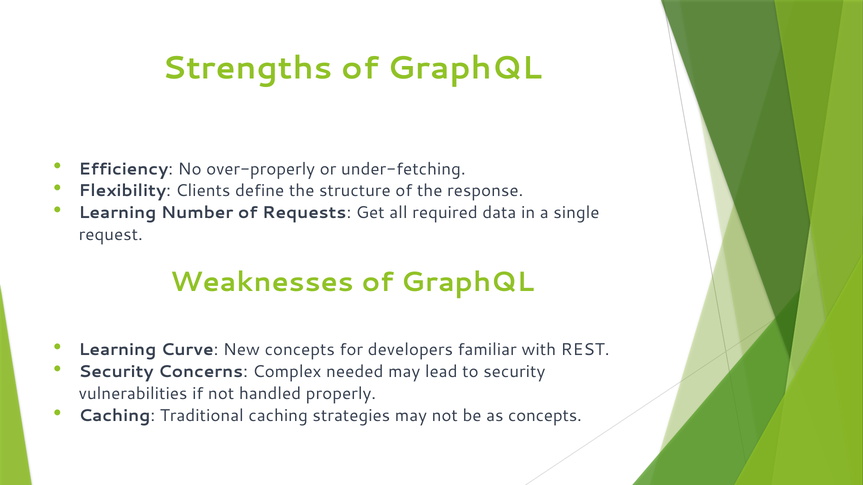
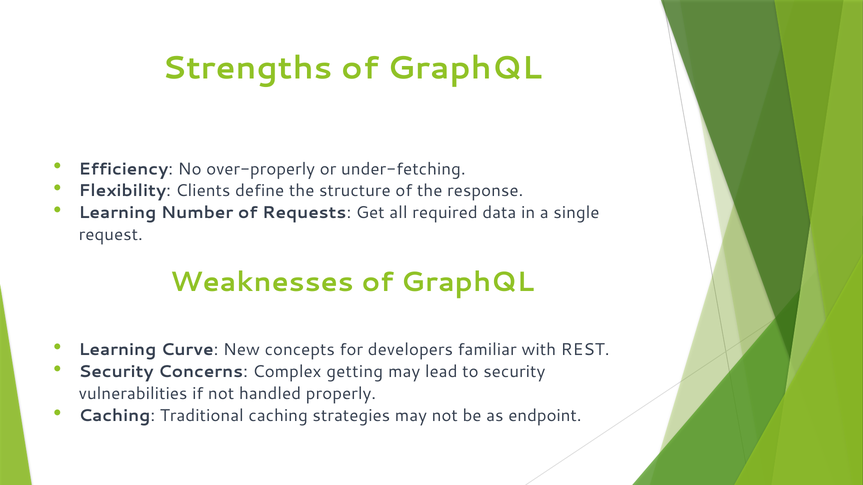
needed: needed -> getting
as concepts: concepts -> endpoint
